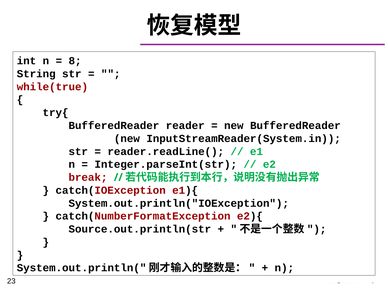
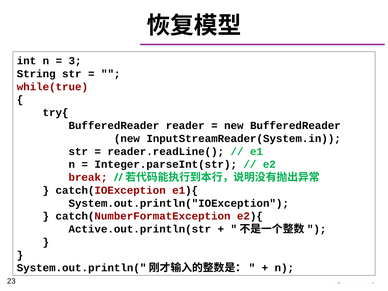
8: 8 -> 3
Source.out.println(str: Source.out.println(str -> Active.out.println(str
